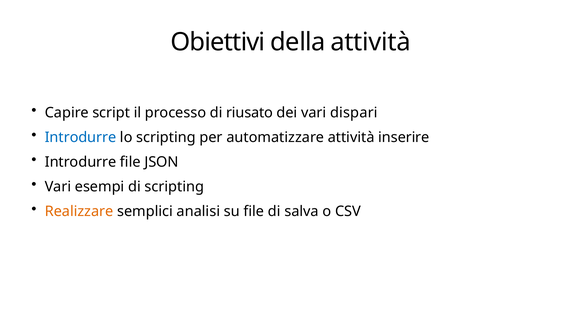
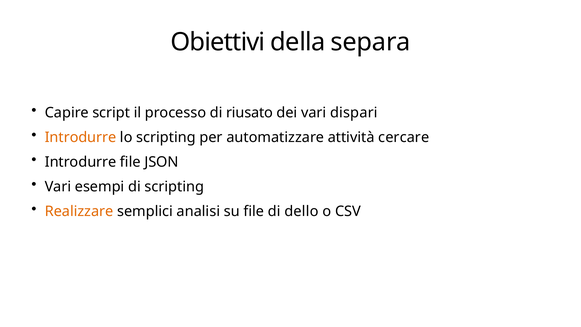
della attività: attività -> separa
Introdurre at (81, 137) colour: blue -> orange
inserire: inserire -> cercare
salva: salva -> dello
